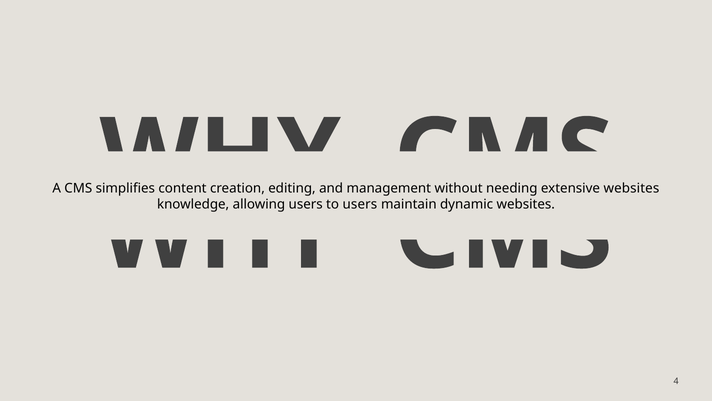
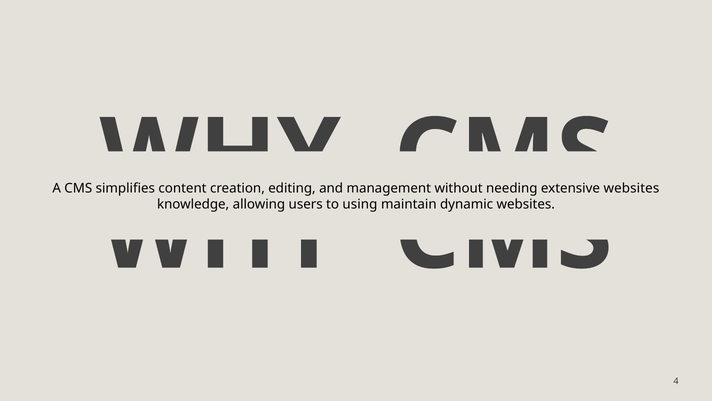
users at (360, 204): users -> using
